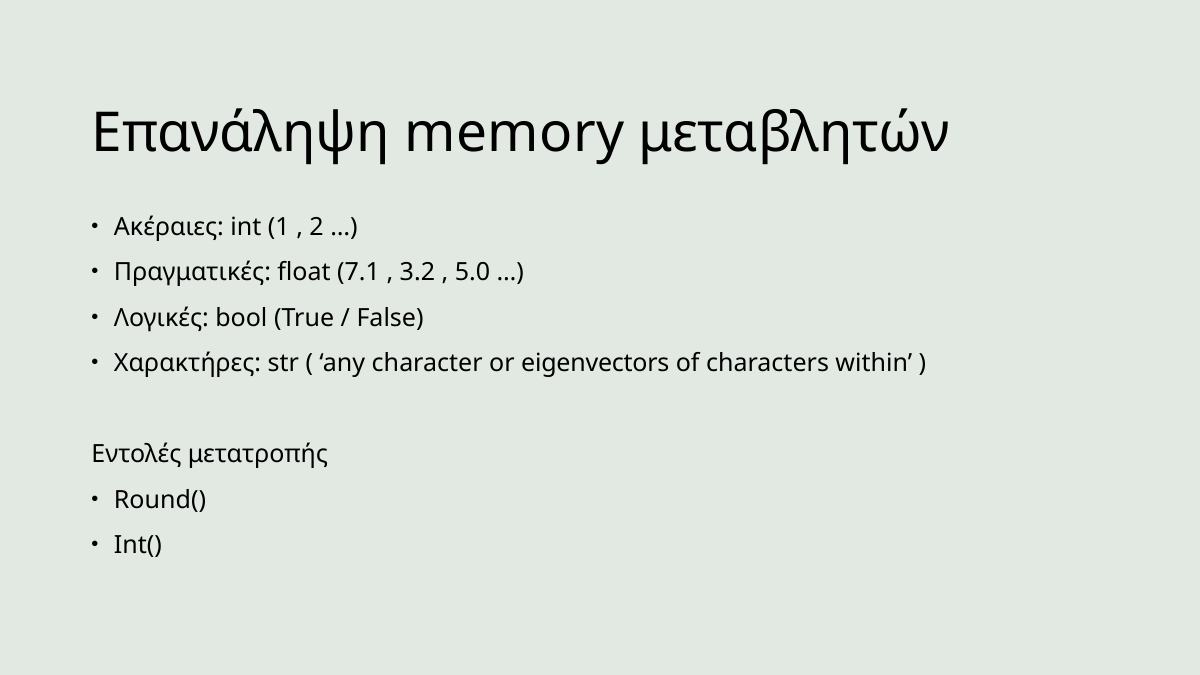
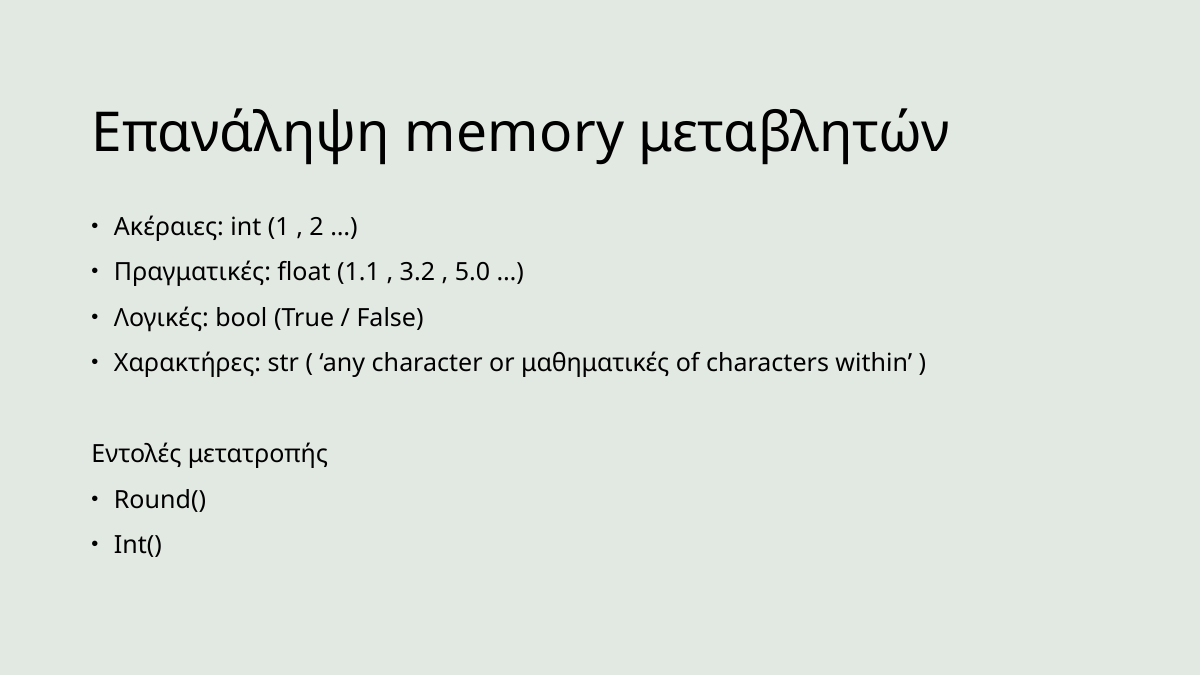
7.1: 7.1 -> 1.1
eigenvectors: eigenvectors -> μαθηματικές
